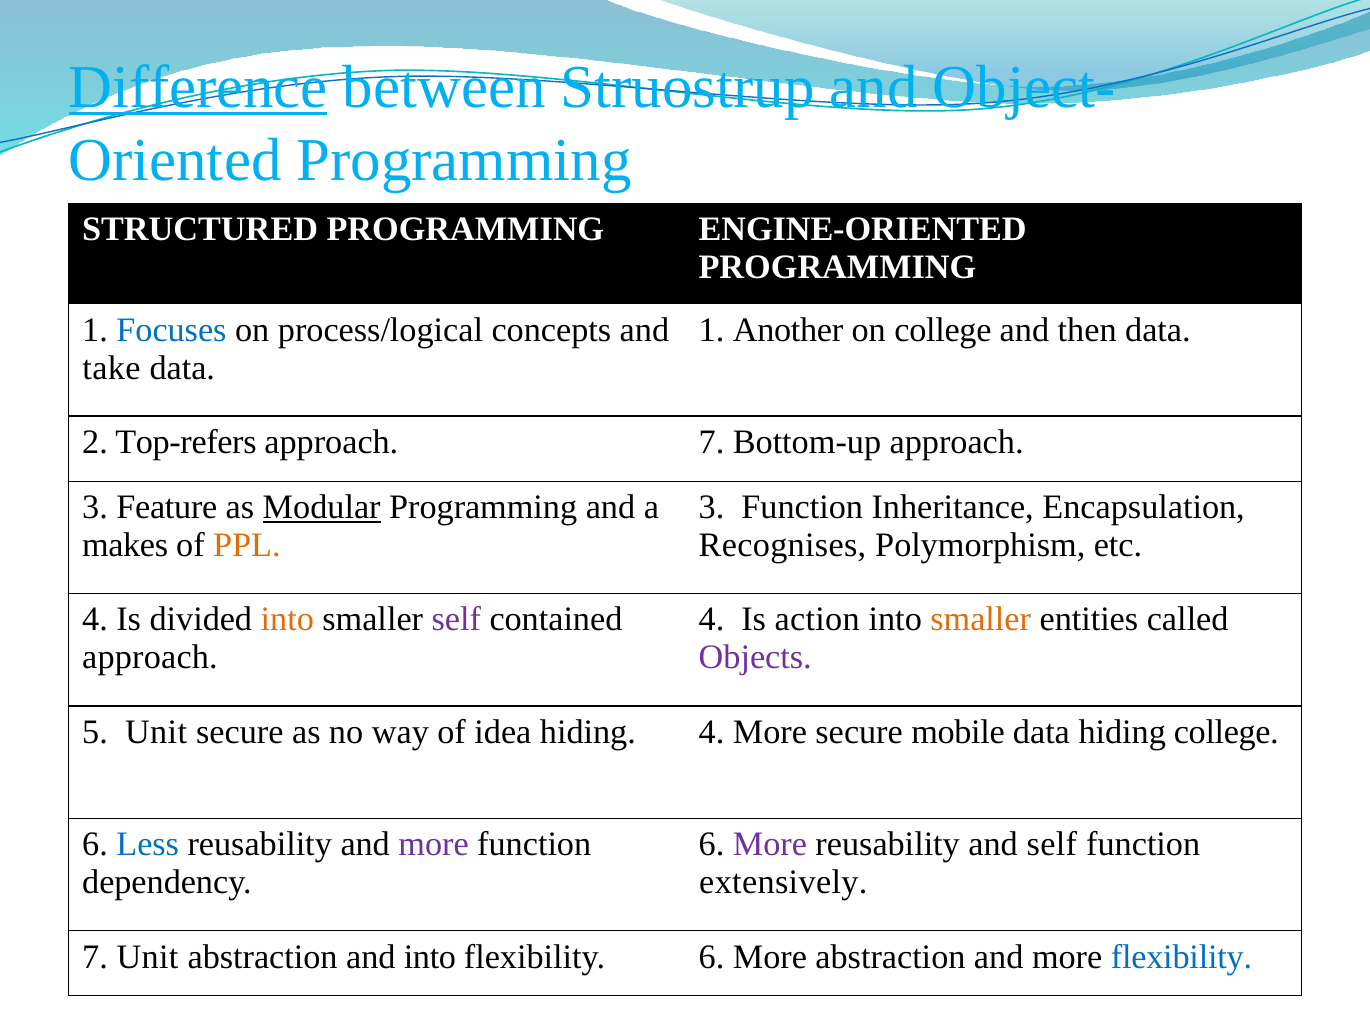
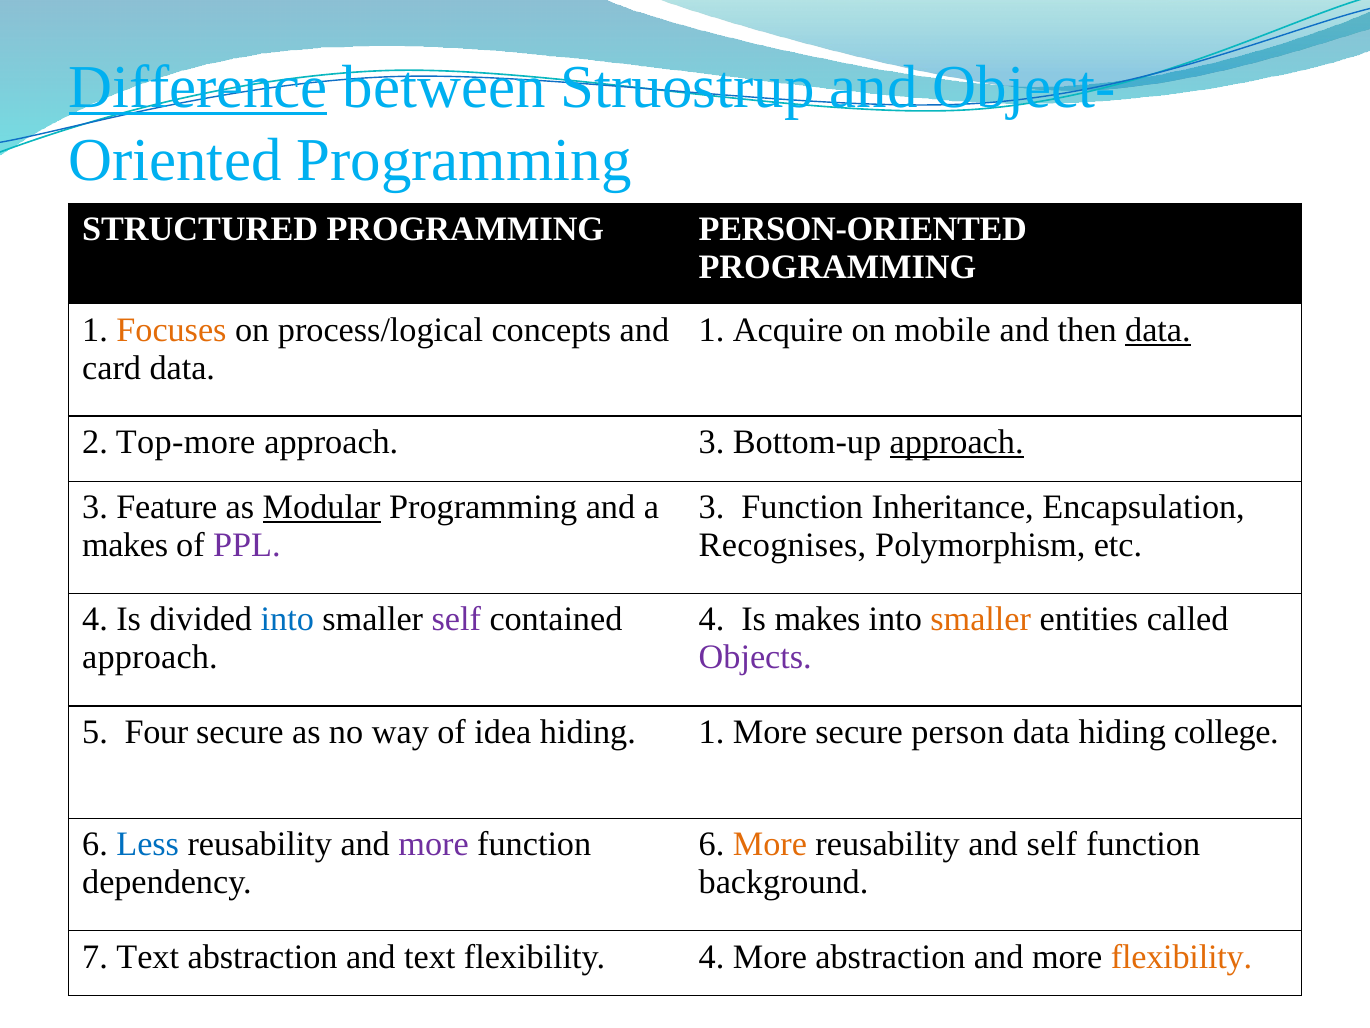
ENGINE-ORIENTED: ENGINE-ORIENTED -> PERSON-ORIENTED
Focuses colour: blue -> orange
Another: Another -> Acquire
on college: college -> mobile
data at (1158, 330) underline: none -> present
take: take -> card
Top-refers: Top-refers -> Top-more
7 at (712, 442): 7 -> 3
approach at (957, 442) underline: none -> present
PPL colour: orange -> purple
into at (287, 619) colour: orange -> blue
Is action: action -> makes
5 Unit: Unit -> Four
hiding 4: 4 -> 1
mobile: mobile -> person
More at (770, 844) colour: purple -> orange
extensively: extensively -> background
7 Unit: Unit -> Text
and into: into -> text
flexibility 6: 6 -> 4
flexibility at (1181, 956) colour: blue -> orange
